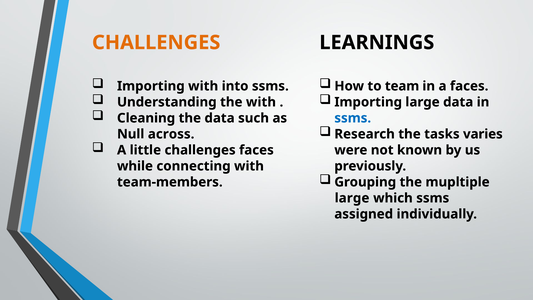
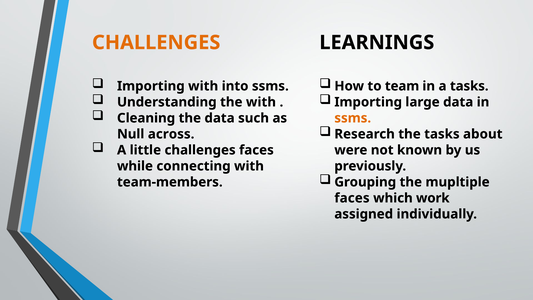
a faces: faces -> tasks
ssms at (353, 118) colour: blue -> orange
varies: varies -> about
large at (352, 198): large -> faces
which ssms: ssms -> work
